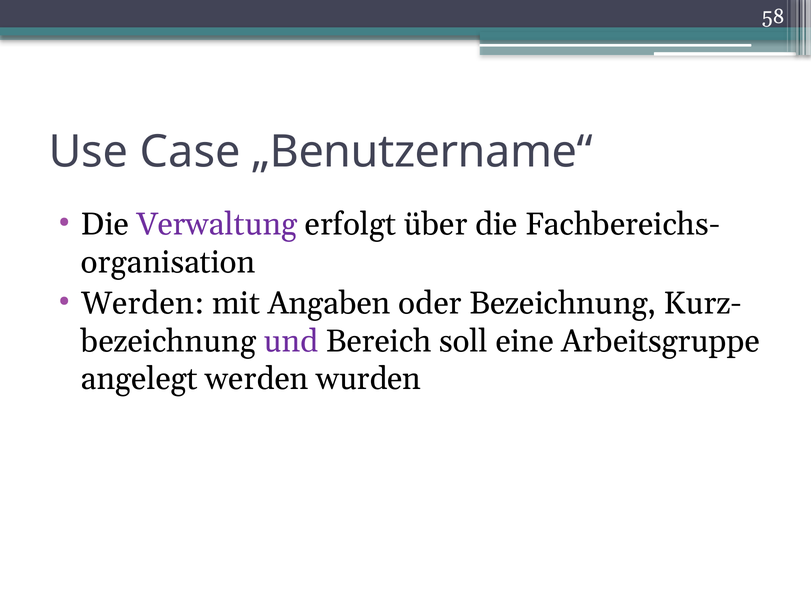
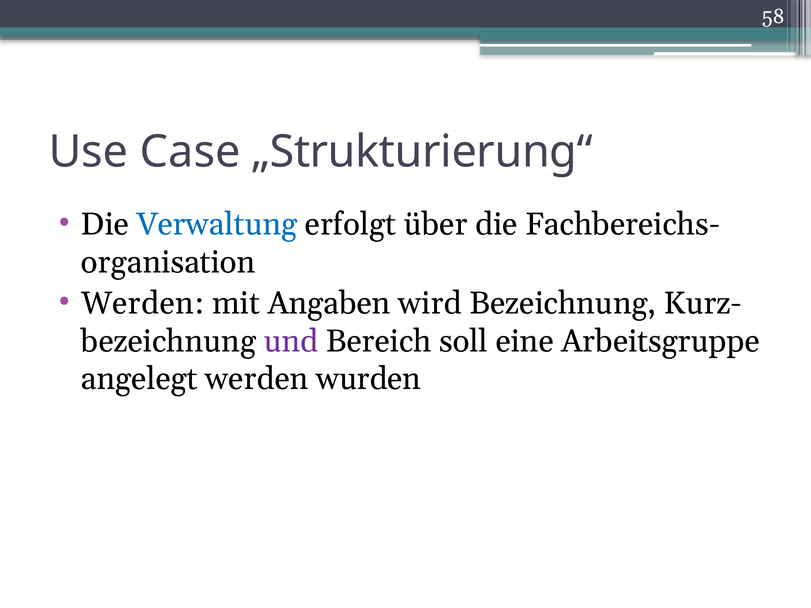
„Benutzername“: „Benutzername“ -> „Strukturierung“
Verwaltung colour: purple -> blue
oder: oder -> wird
